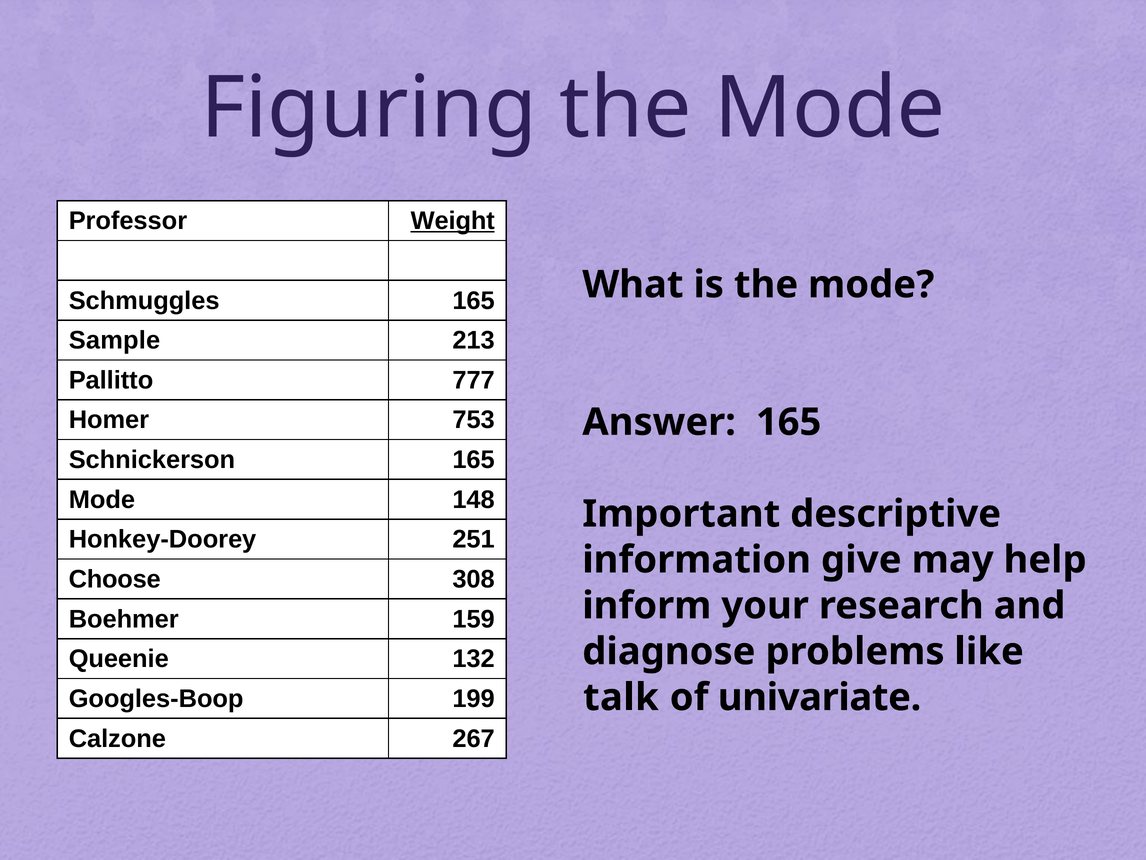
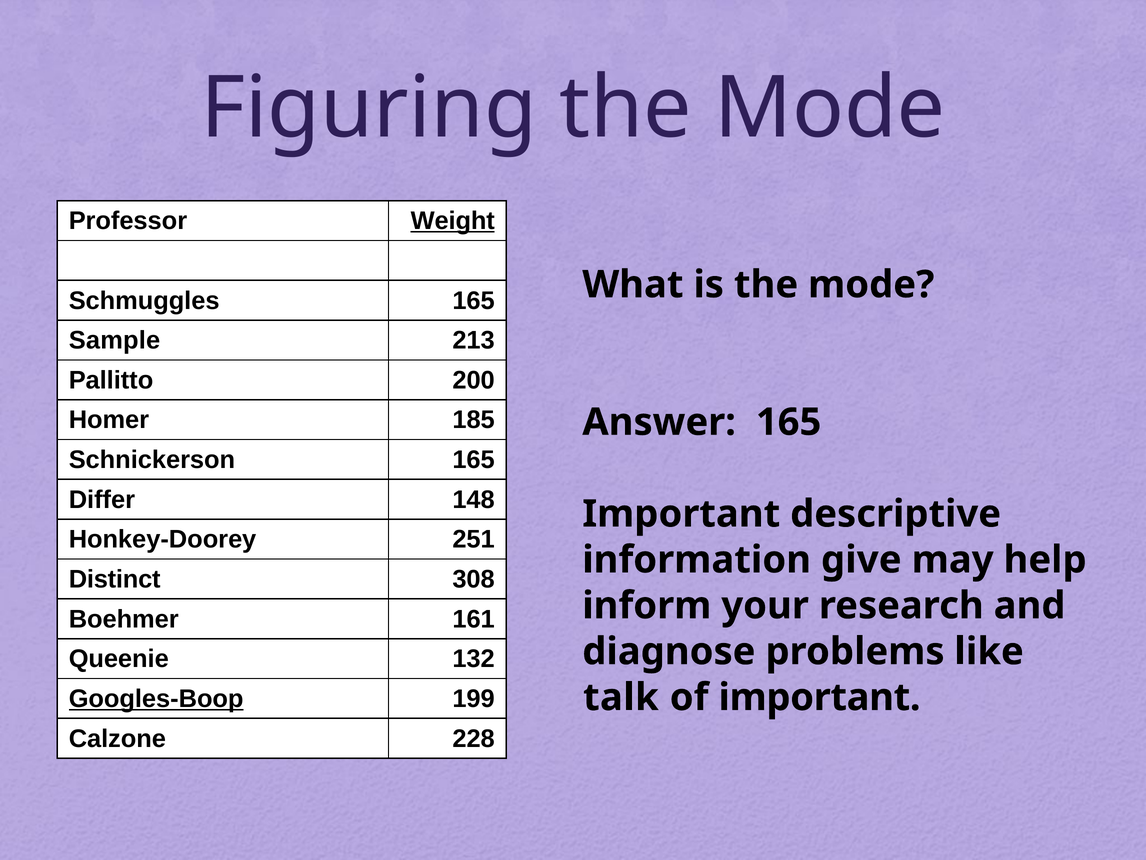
777: 777 -> 200
753: 753 -> 185
Mode at (102, 499): Mode -> Differ
Choose: Choose -> Distinct
159: 159 -> 161
Googles-Boop underline: none -> present
of univariate: univariate -> important
267: 267 -> 228
